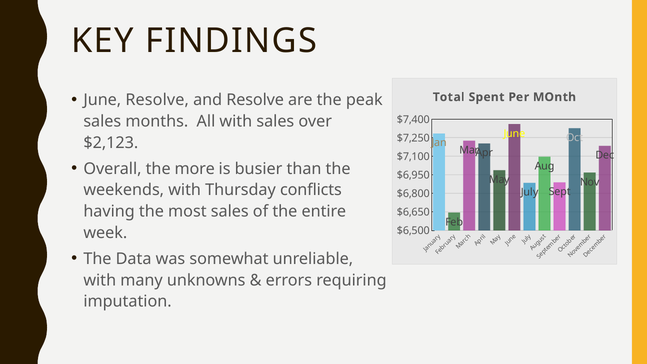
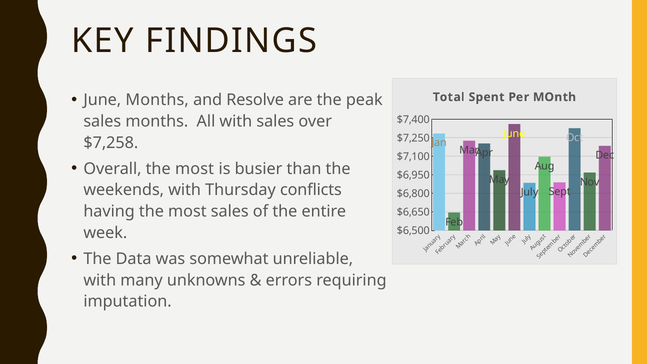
June Resolve: Resolve -> Months
$2,123: $2,123 -> $7,258
Overall the more: more -> most
